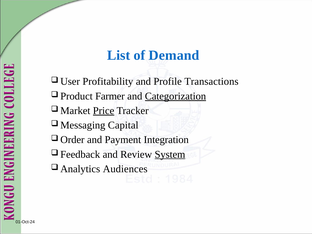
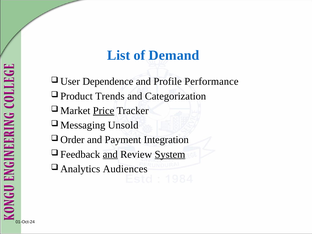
Profitability: Profitability -> Dependence
Transactions: Transactions -> Performance
Farmer: Farmer -> Trends
Categorization underline: present -> none
Capital: Capital -> Unsold
and at (110, 154) underline: none -> present
